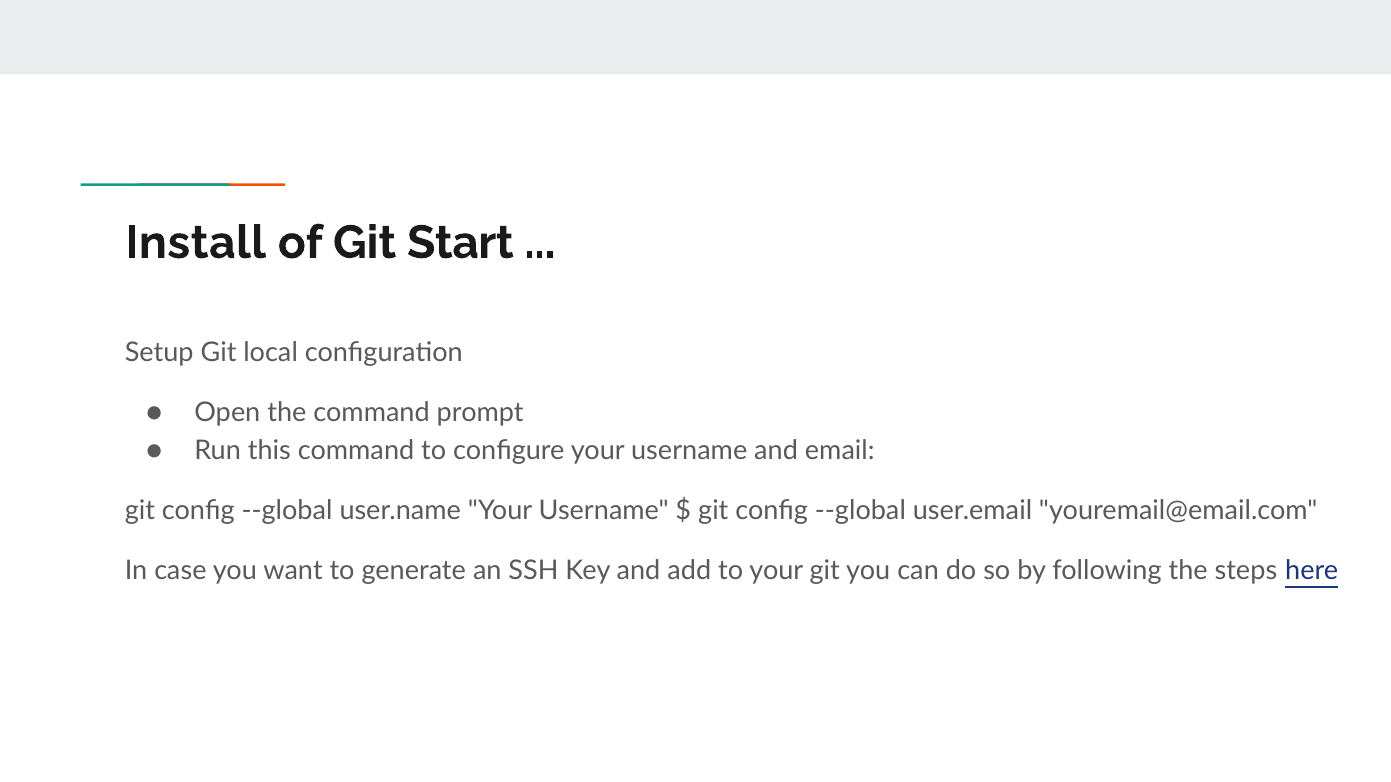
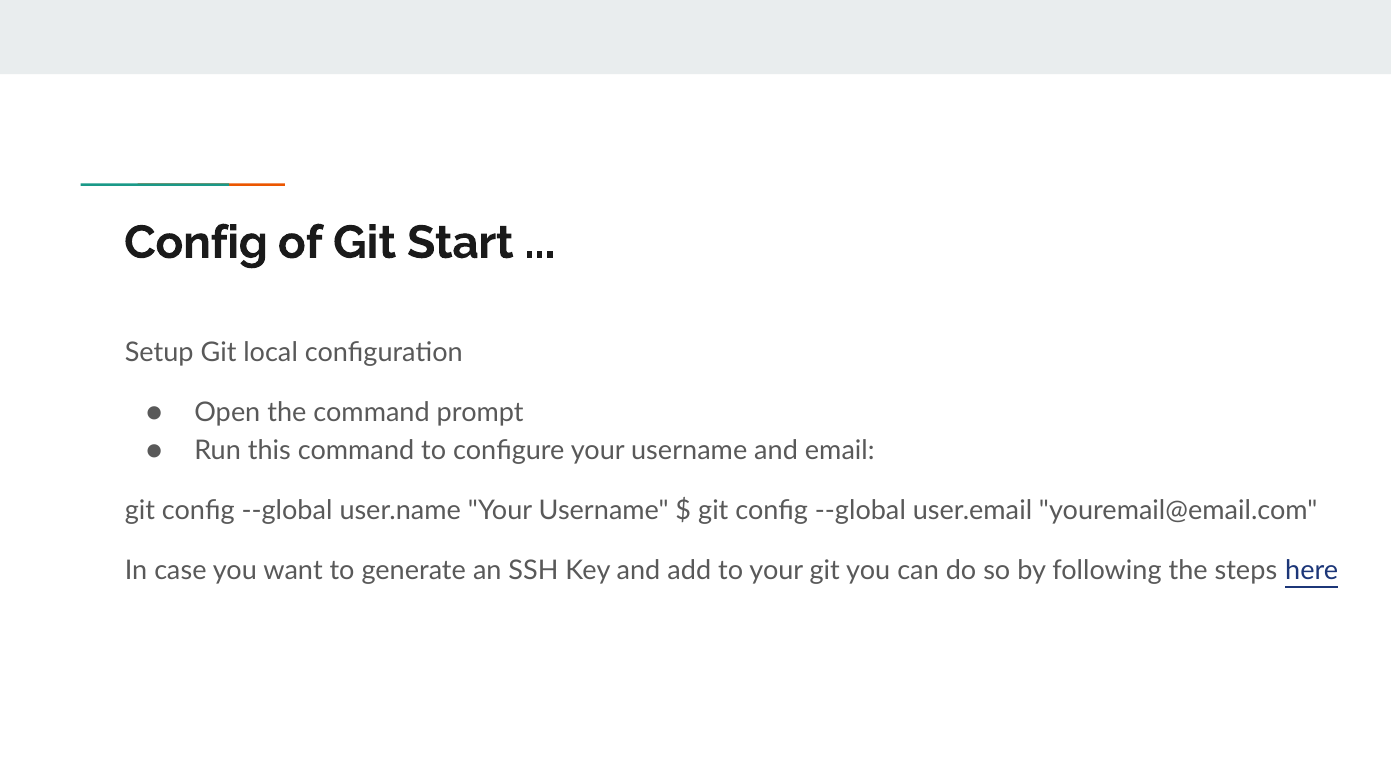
Install at (196, 243): Install -> Config
